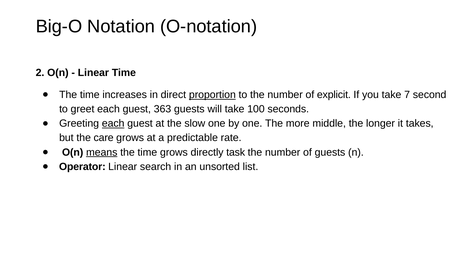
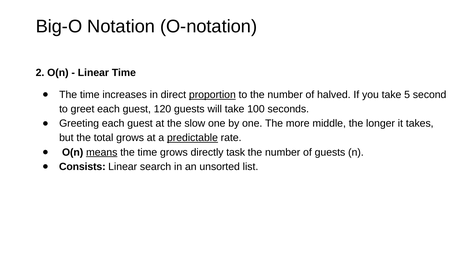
explicit: explicit -> halved
7: 7 -> 5
363: 363 -> 120
each at (113, 123) underline: present -> none
care: care -> total
predictable underline: none -> present
Operator: Operator -> Consists
